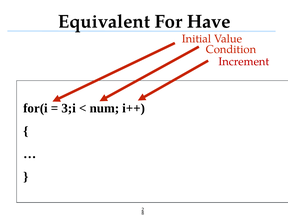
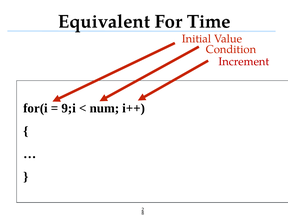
Have: Have -> Time
3;i: 3;i -> 9;i
